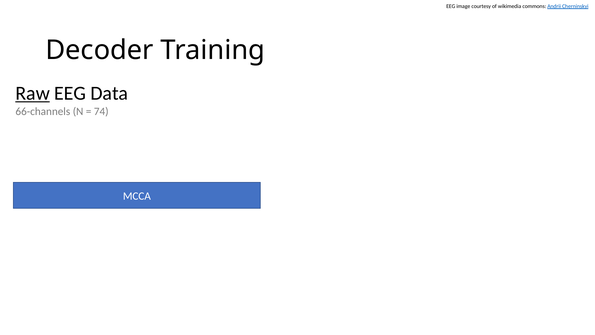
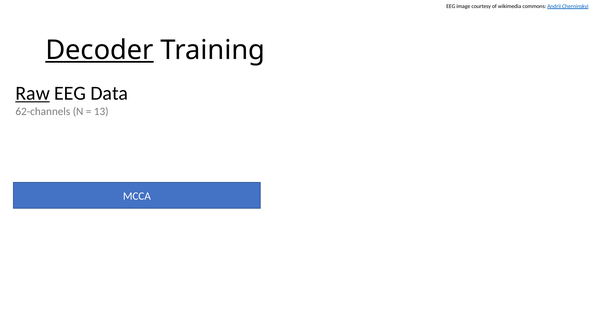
Decoder underline: none -> present
66-channels: 66-channels -> 62-channels
74: 74 -> 13
